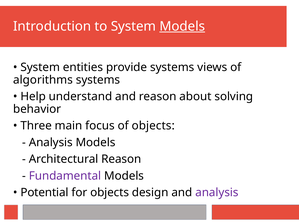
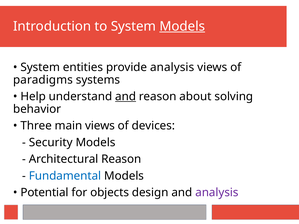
provide systems: systems -> analysis
algorithms: algorithms -> paradigms
and at (126, 97) underline: none -> present
main focus: focus -> views
of objects: objects -> devices
Analysis at (51, 143): Analysis -> Security
Fundamental colour: purple -> blue
